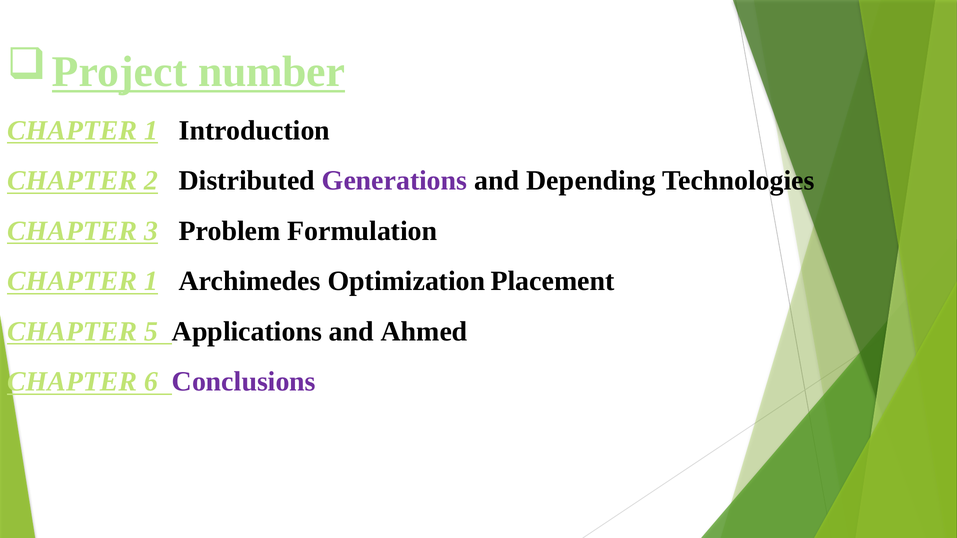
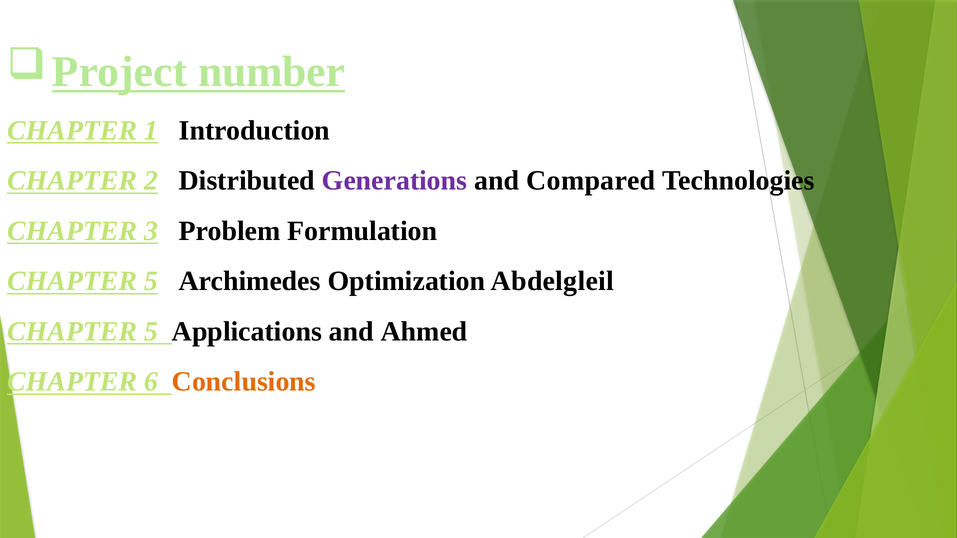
Depending: Depending -> Compared
1 at (151, 281): 1 -> 5
Placement: Placement -> Abdelgleil
Conclusions colour: purple -> orange
